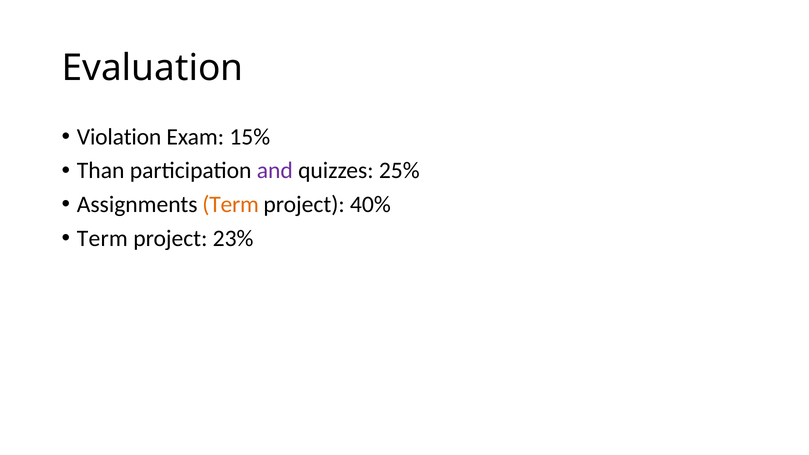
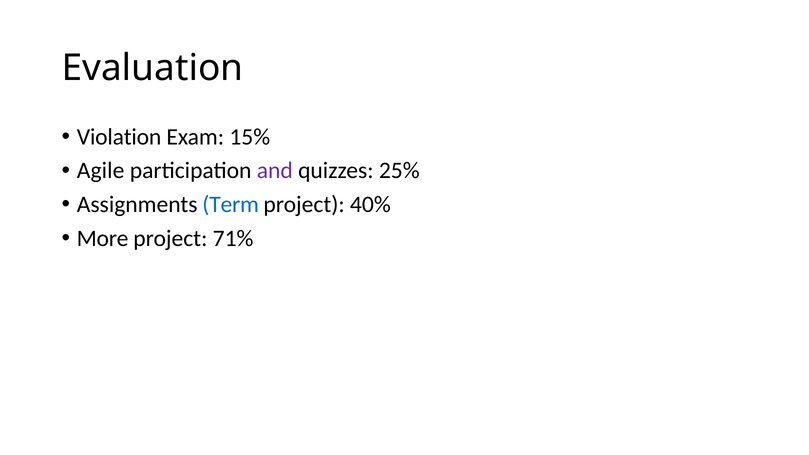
Than: Than -> Agile
Term at (231, 205) colour: orange -> blue
Term at (102, 239): Term -> More
23%: 23% -> 71%
